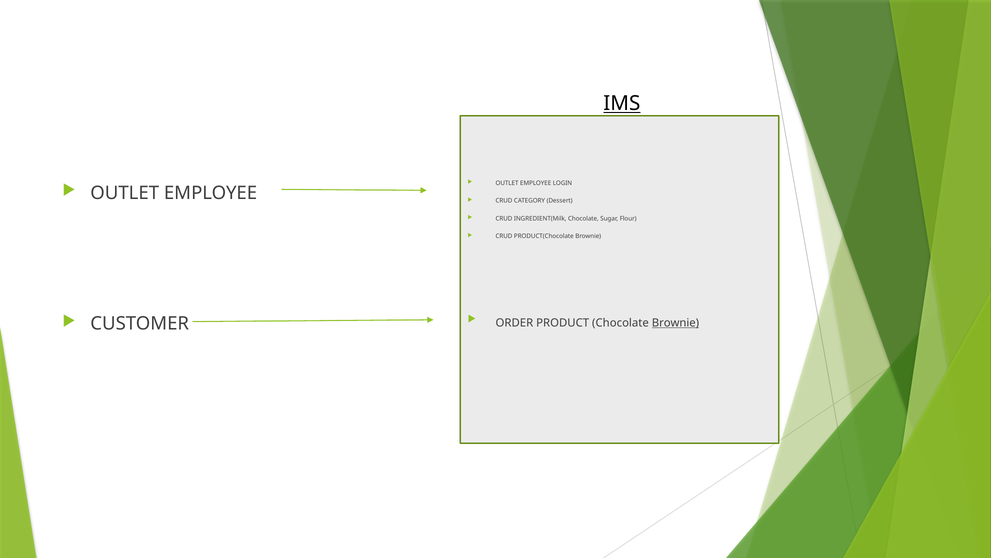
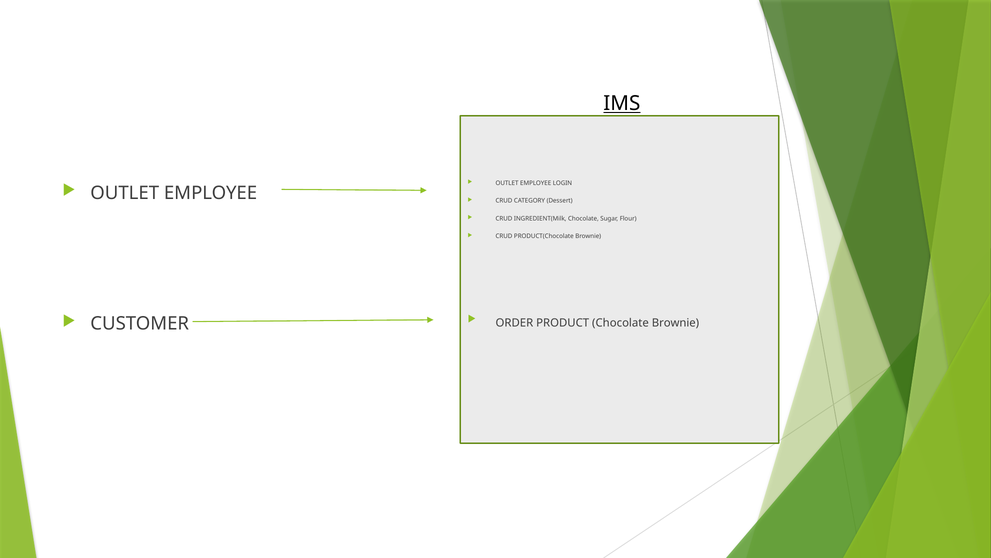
Brownie at (675, 323) underline: present -> none
